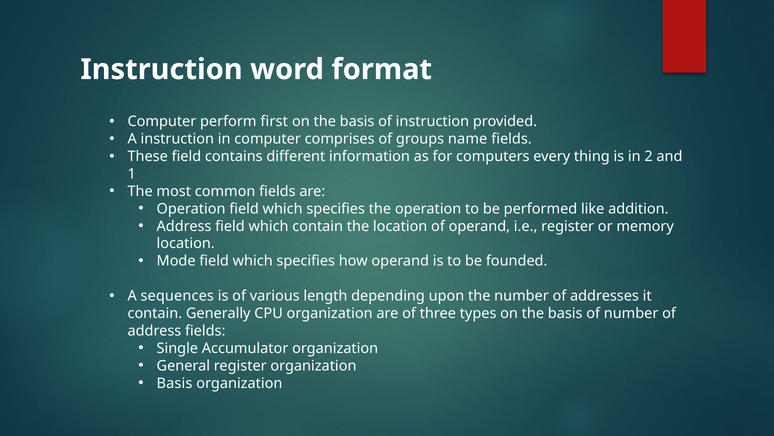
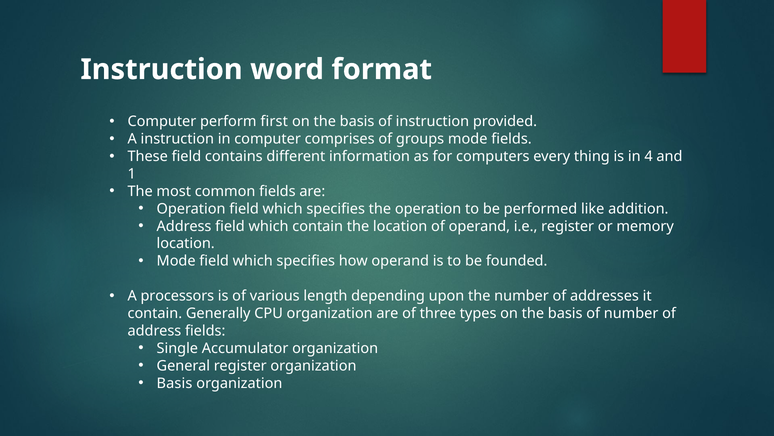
groups name: name -> mode
2: 2 -> 4
sequences: sequences -> processors
